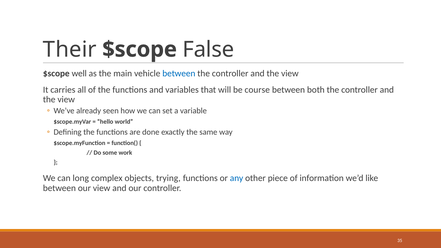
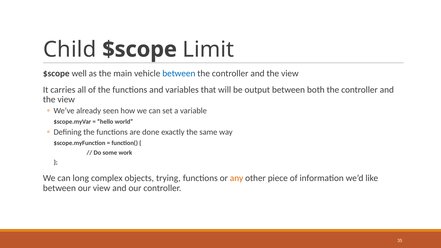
Their: Their -> Child
False: False -> Limit
course: course -> output
any colour: blue -> orange
